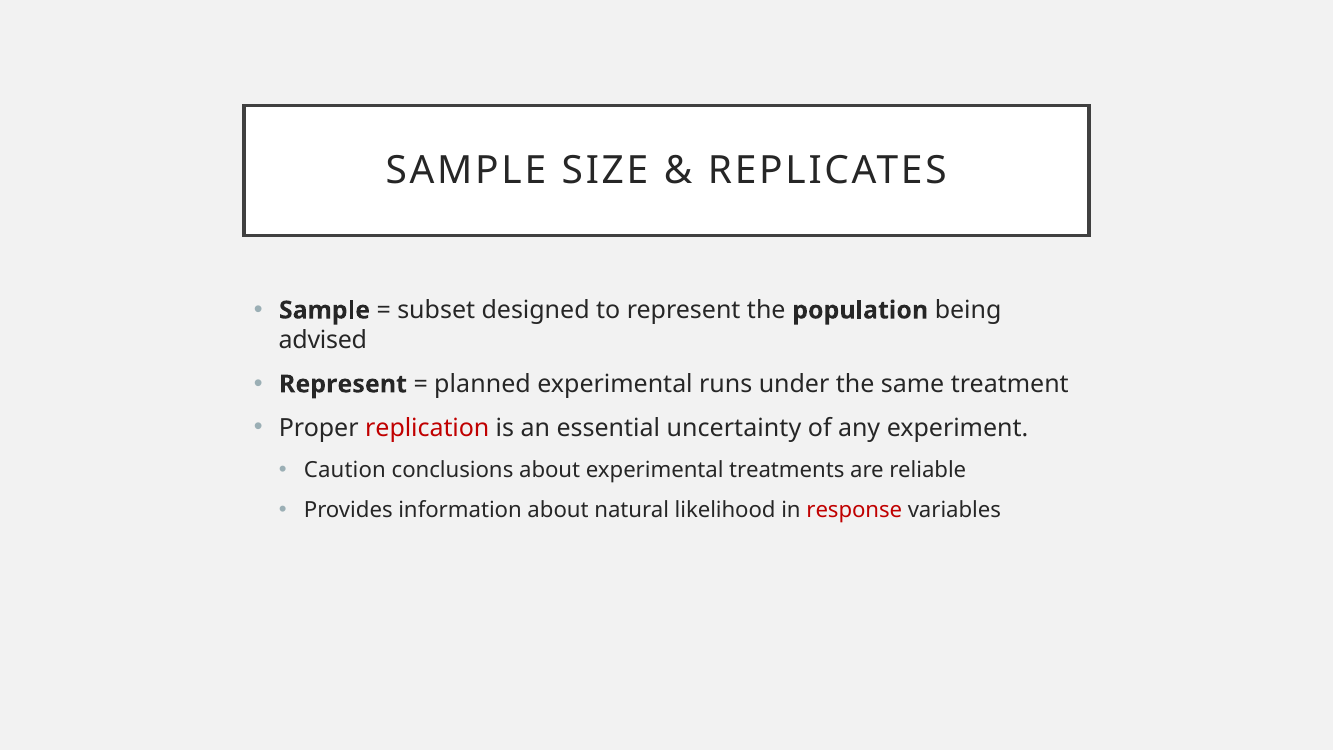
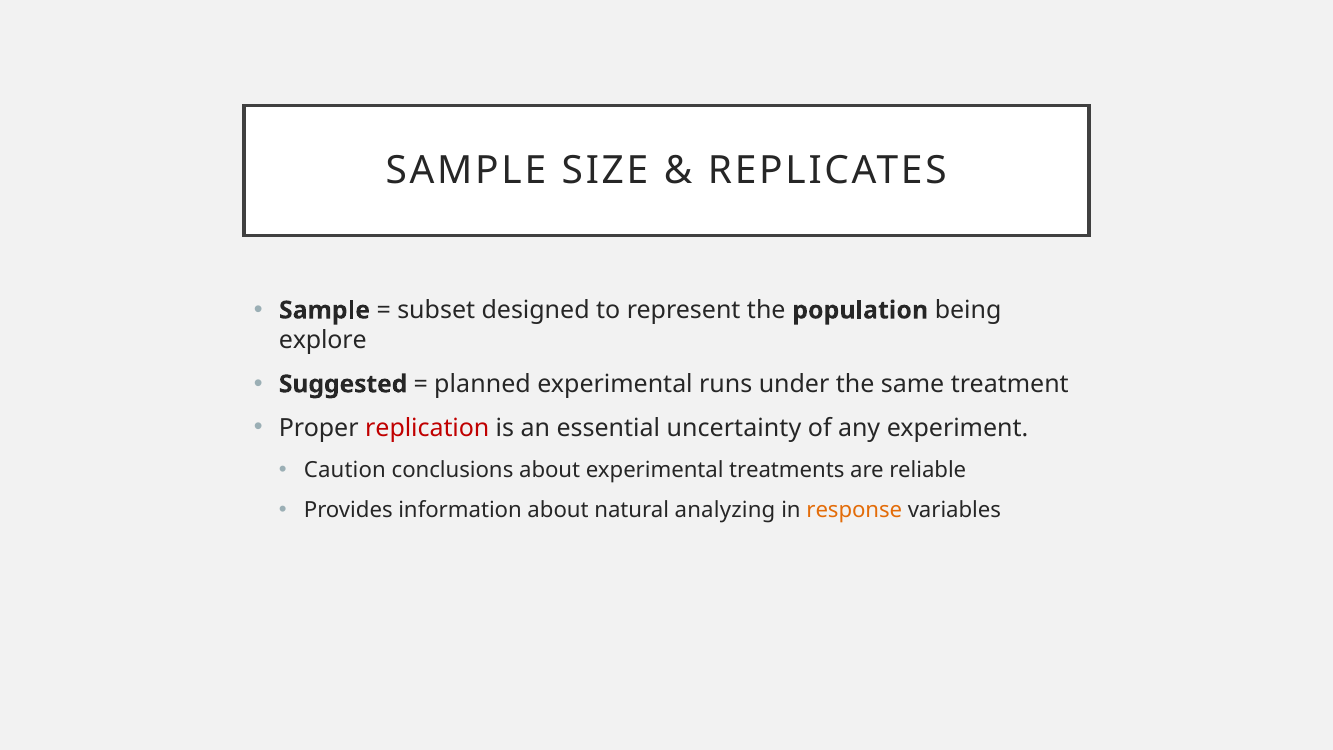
advised: advised -> explore
Represent at (343, 384): Represent -> Suggested
likelihood: likelihood -> analyzing
response colour: red -> orange
